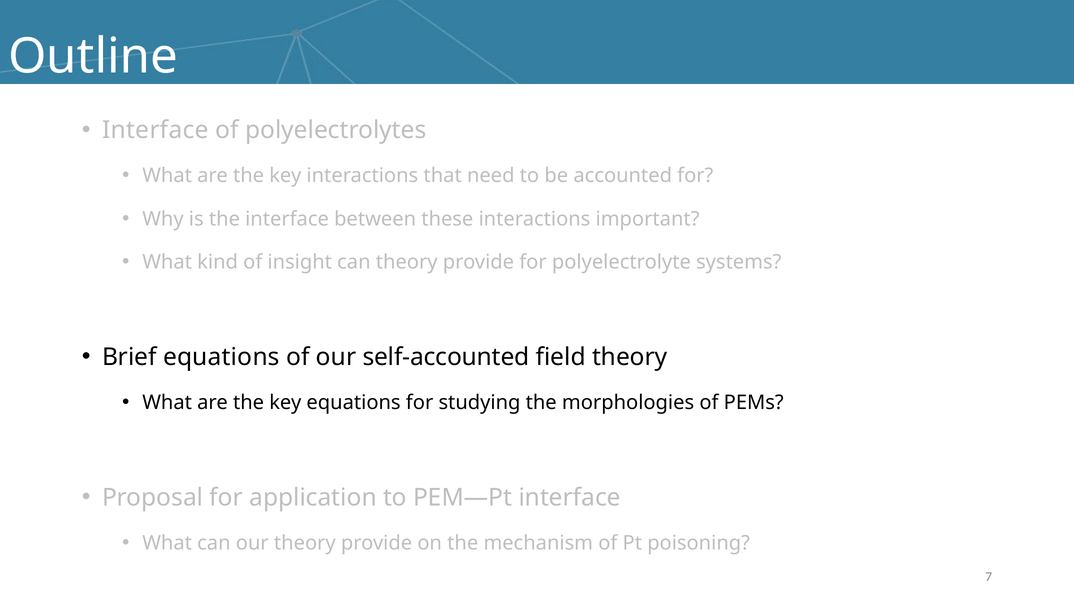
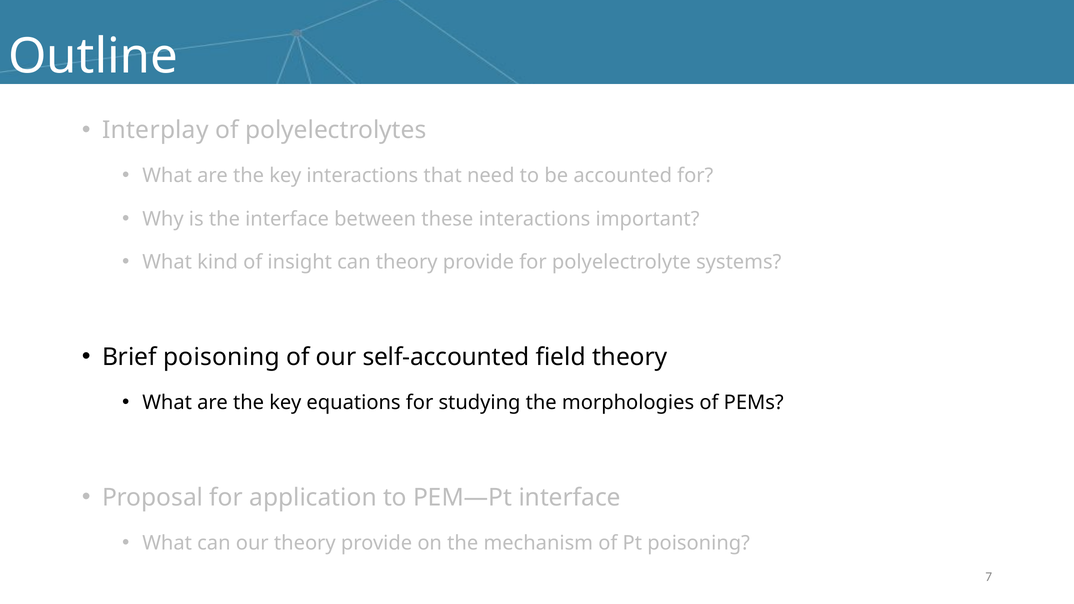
Interface at (155, 130): Interface -> Interplay
Brief equations: equations -> poisoning
